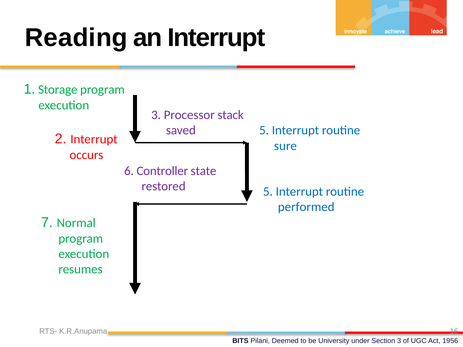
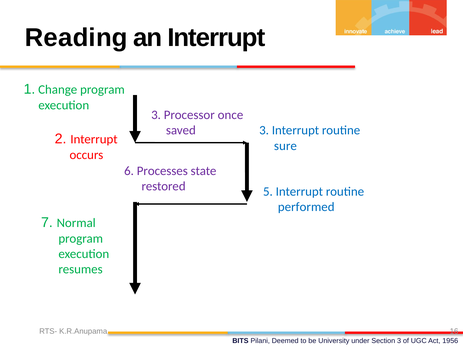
Storage: Storage -> Change
stack: stack -> once
saved 5: 5 -> 3
Controller: Controller -> Processes
